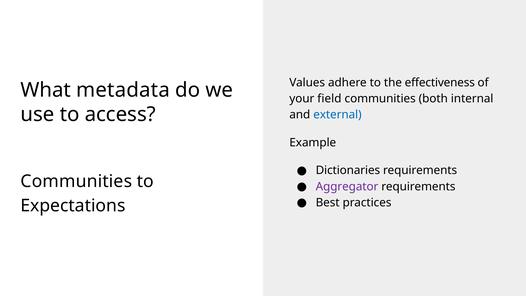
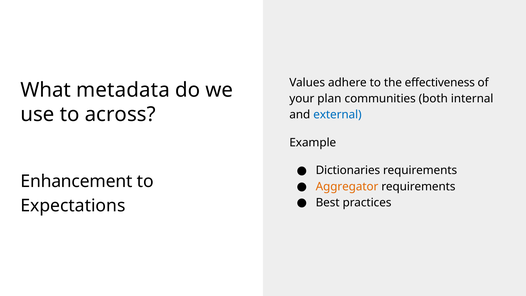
field: field -> plan
access: access -> across
Communities at (76, 181): Communities -> Enhancement
Aggregator colour: purple -> orange
